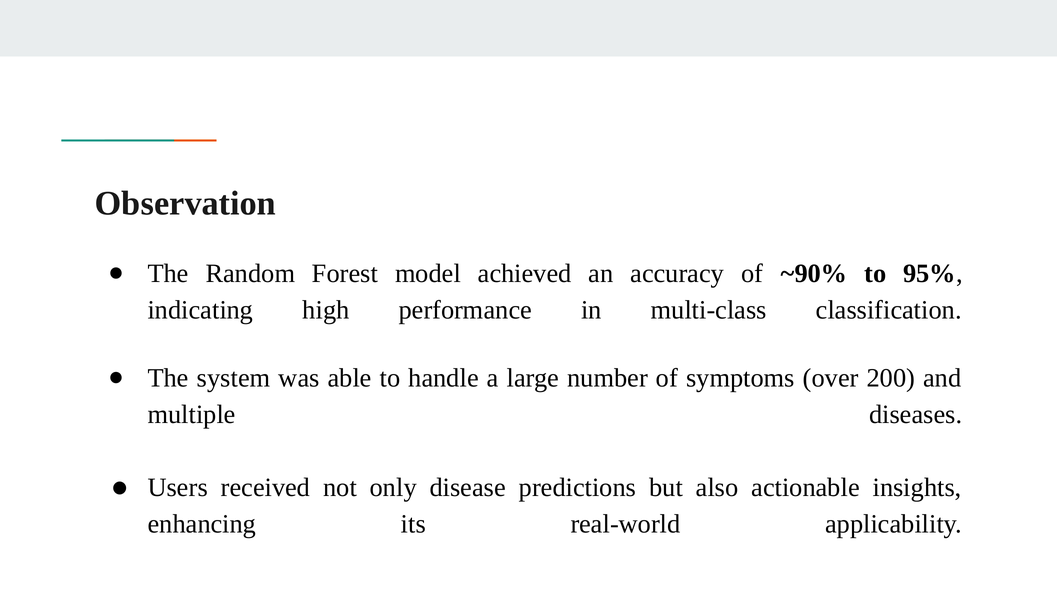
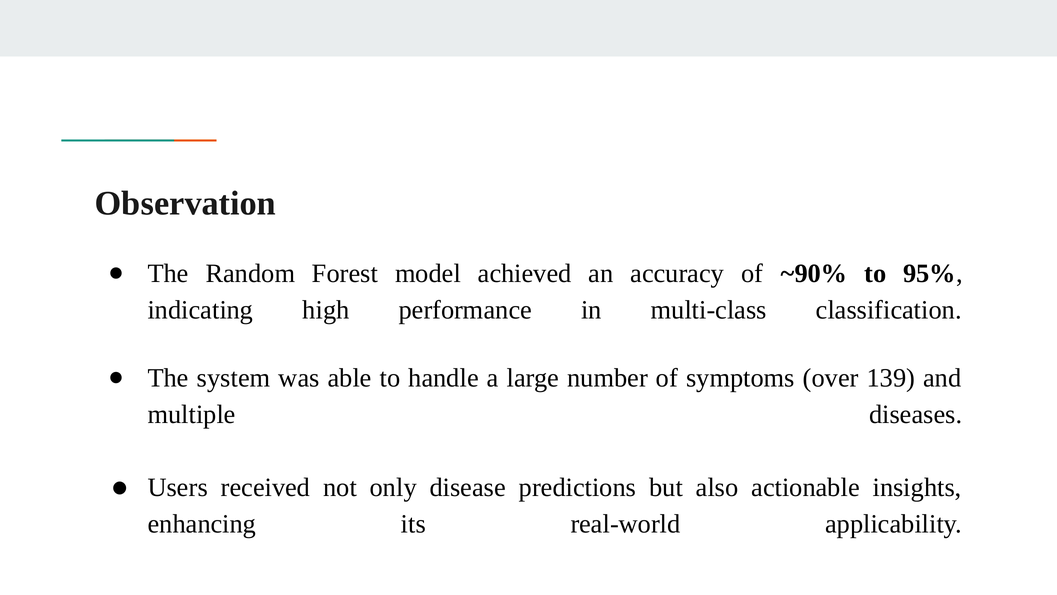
200: 200 -> 139
